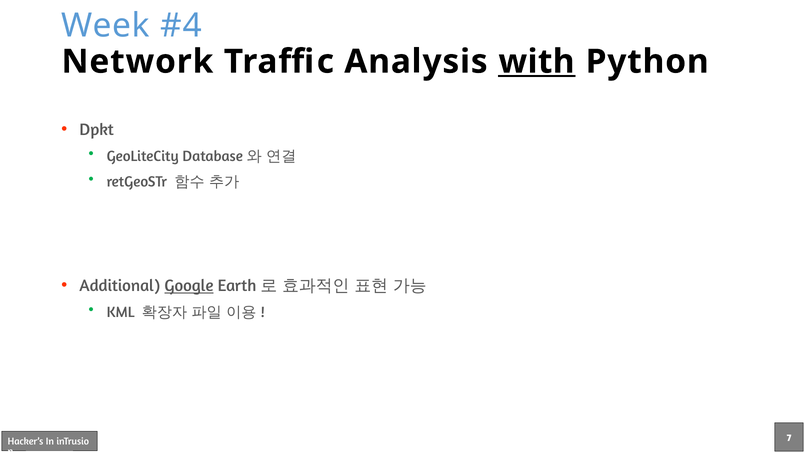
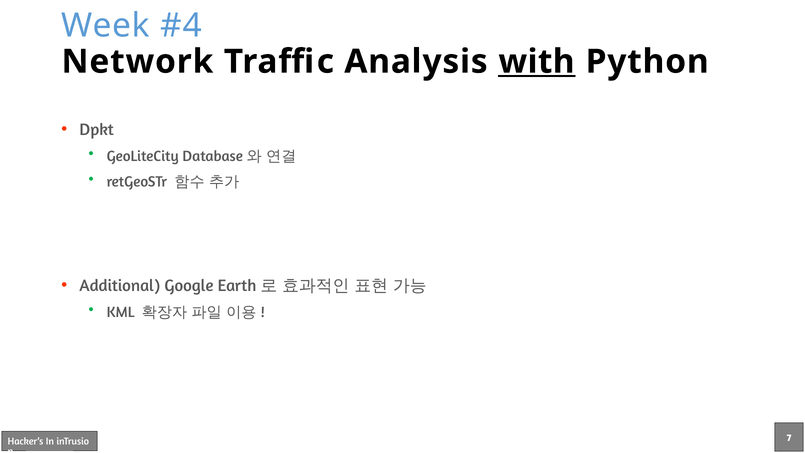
Google underline: present -> none
